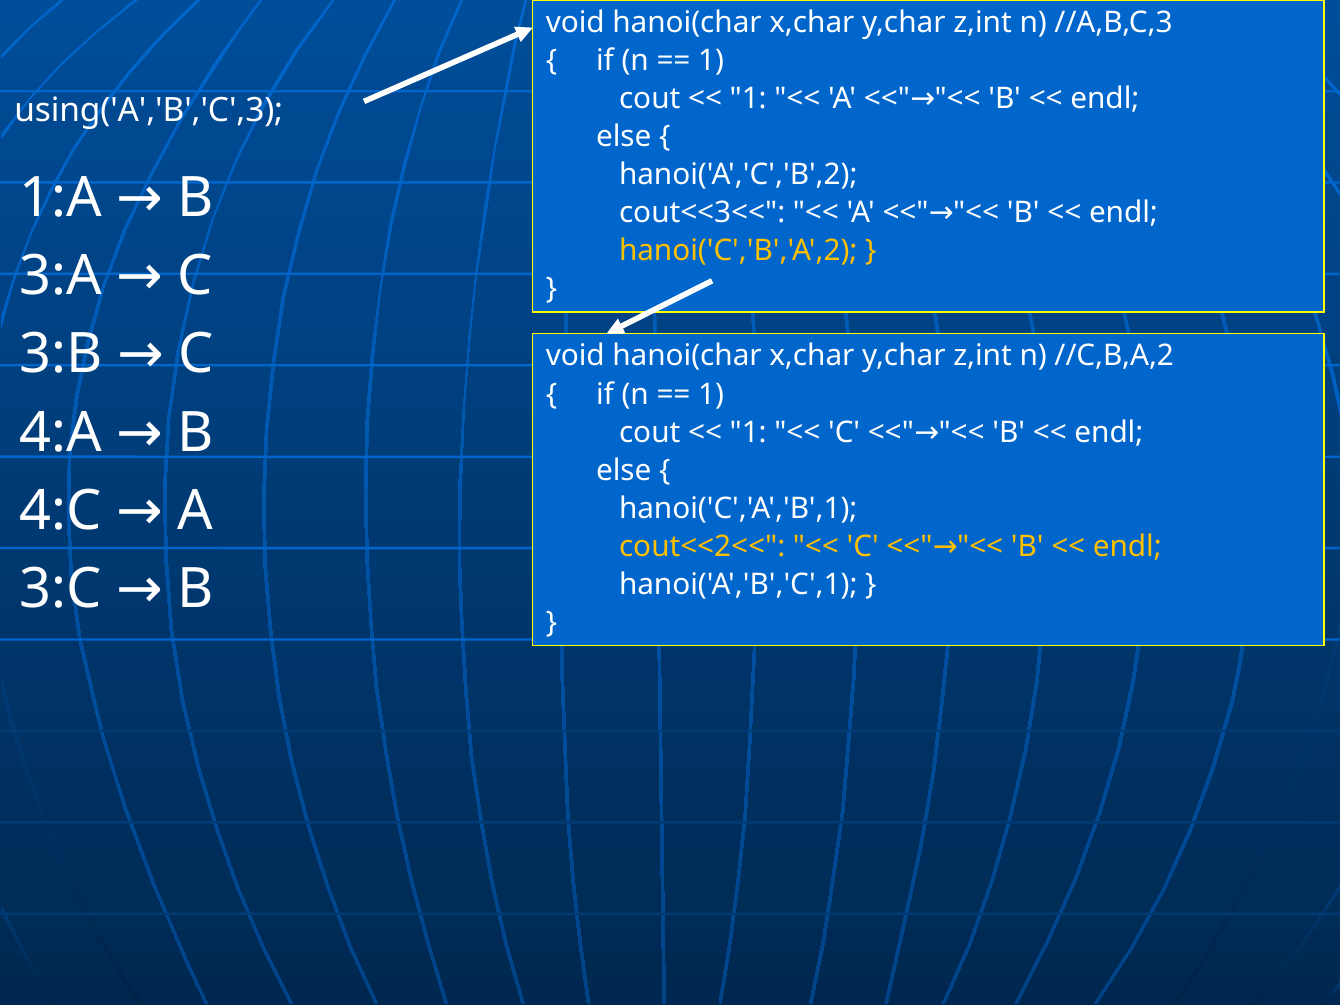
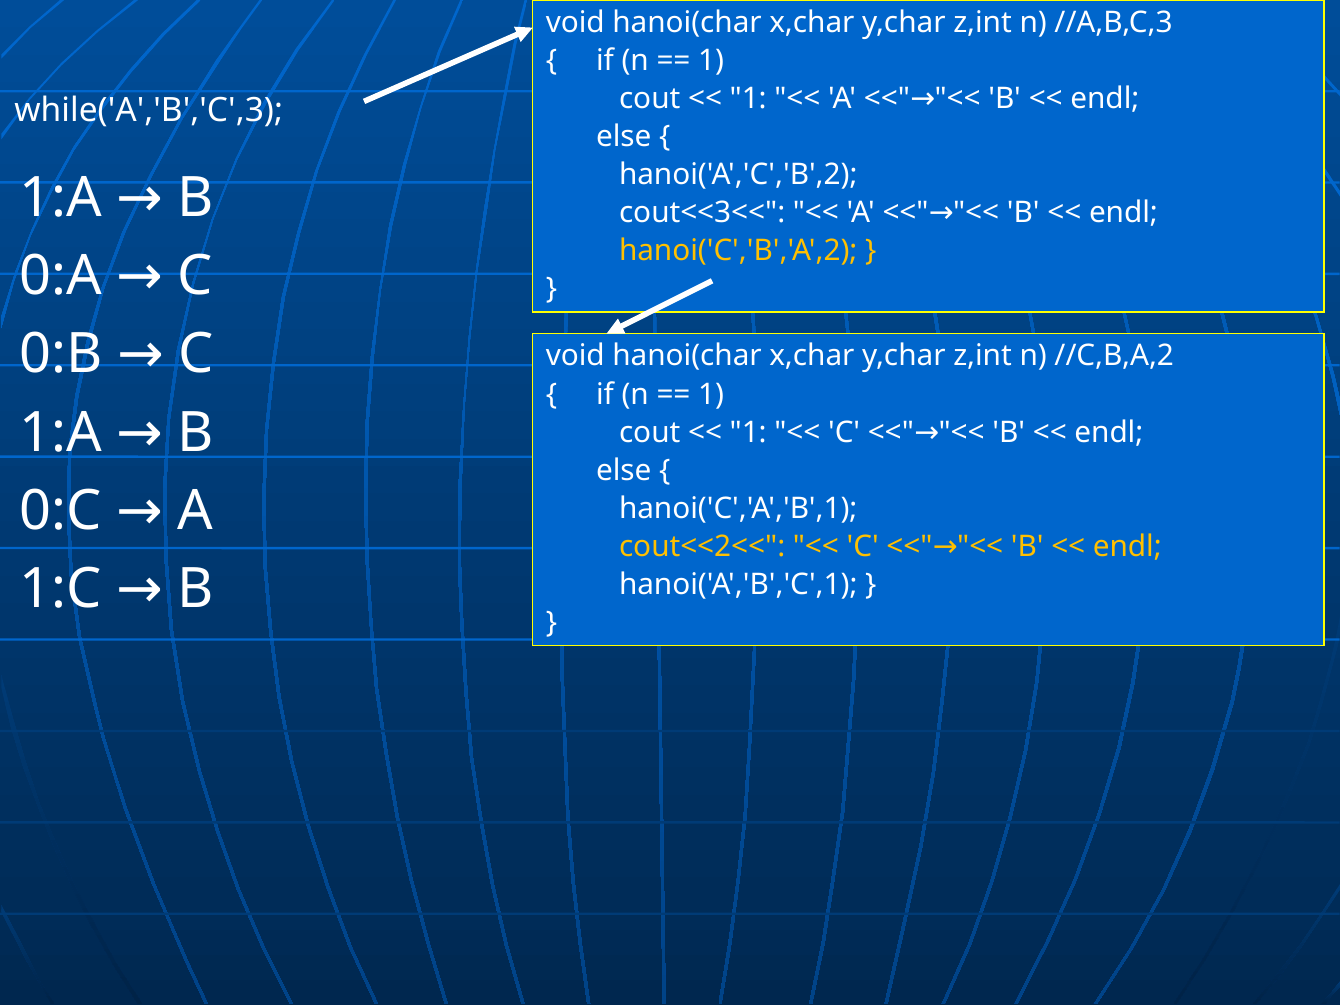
using('A','B','C',3: using('A','B','C',3 -> while('A','B','C',3
3:A: 3:A -> 0:A
3:B: 3:B -> 0:B
4:A at (61, 433): 4:A -> 1:A
4:C: 4:C -> 0:C
3:C: 3:C -> 1:C
